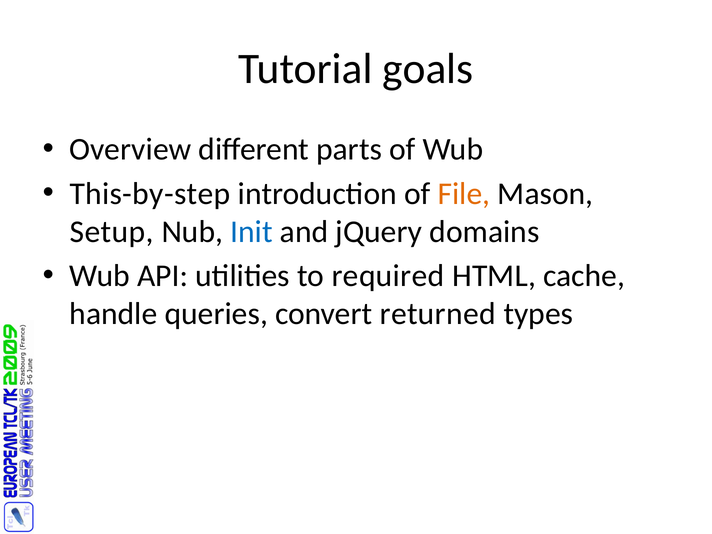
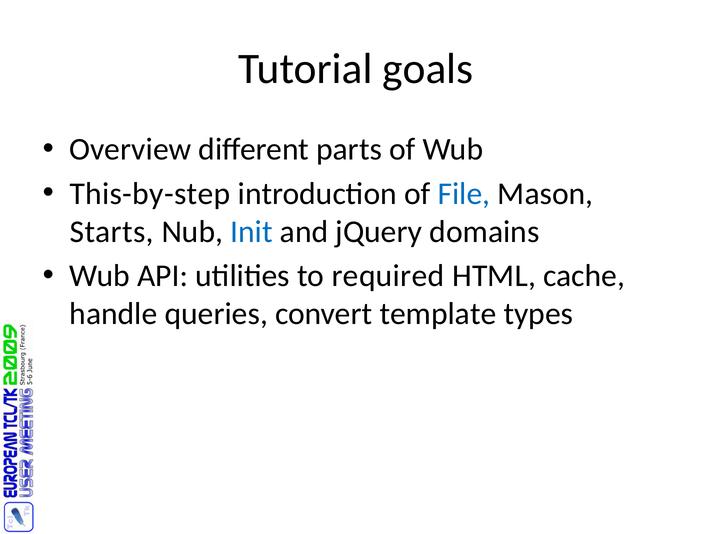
File colour: orange -> blue
Setup: Setup -> Starts
returned: returned -> template
